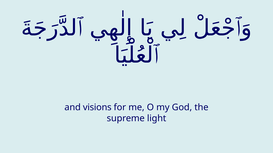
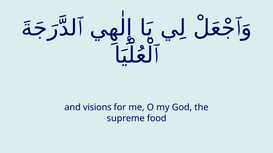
light: light -> food
